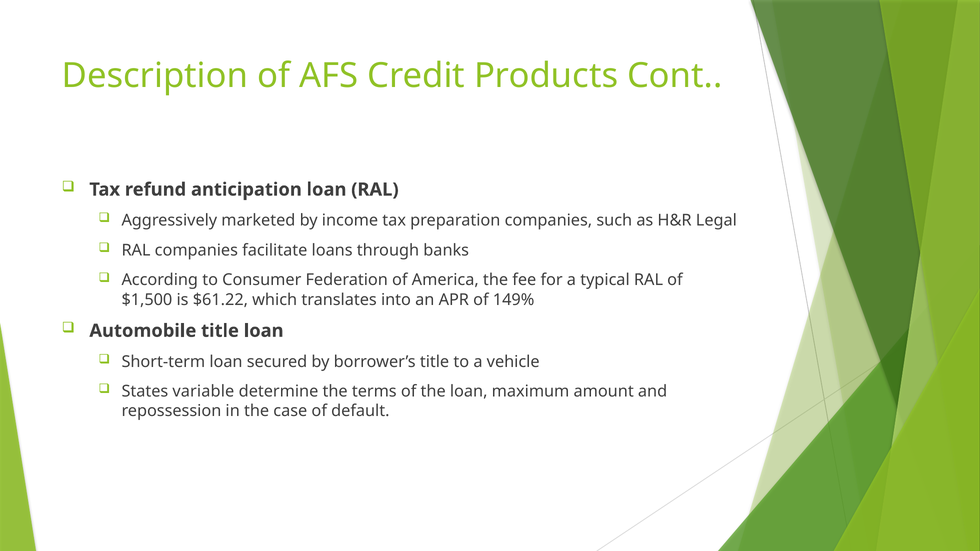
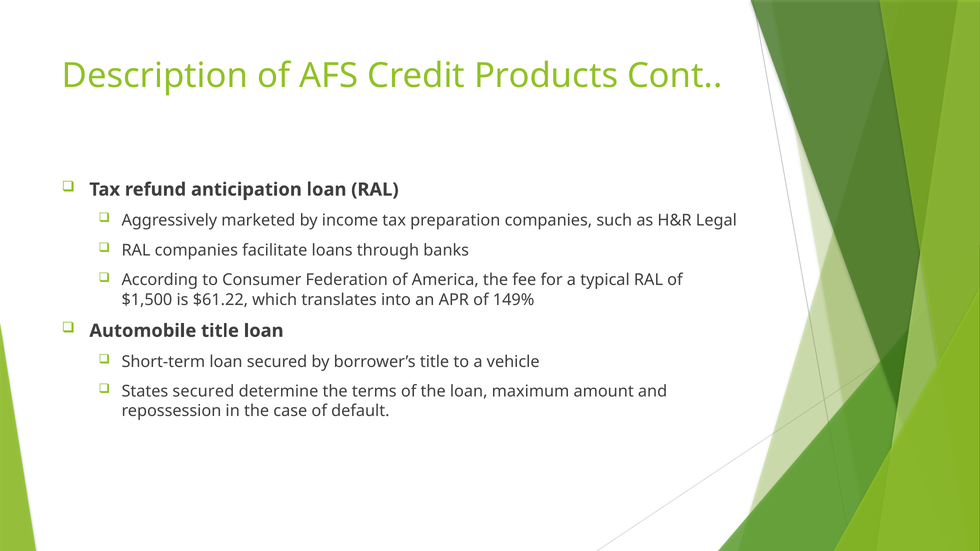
States variable: variable -> secured
